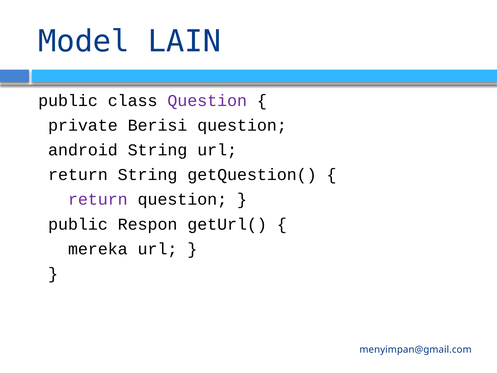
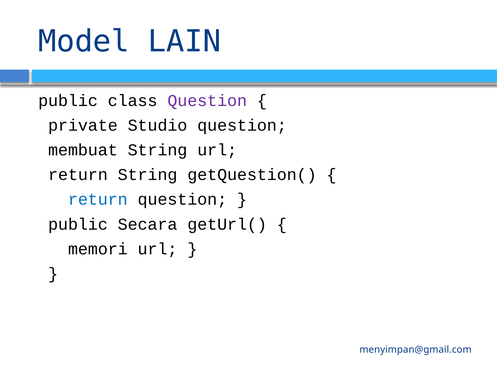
Berisi: Berisi -> Studio
android: android -> membuat
return at (98, 199) colour: purple -> blue
Respon: Respon -> Secara
mereka: mereka -> memori
